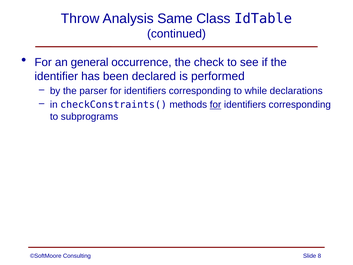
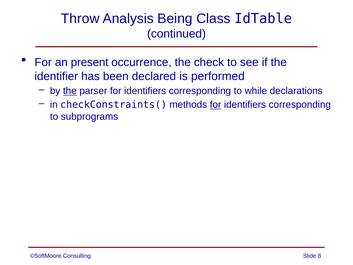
Same: Same -> Being
general: general -> present
the at (70, 91) underline: none -> present
